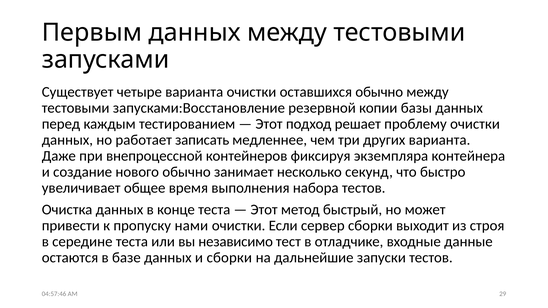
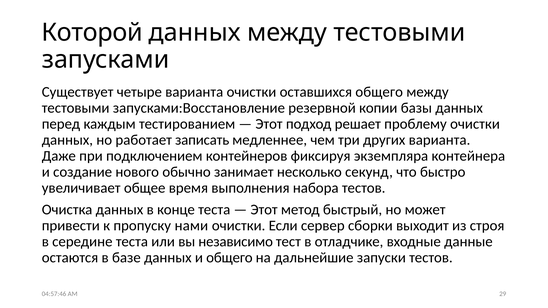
Первым: Первым -> Которой
оставшихся обычно: обычно -> общего
внепроцессной: внепроцессной -> подключением
и сборки: сборки -> общего
